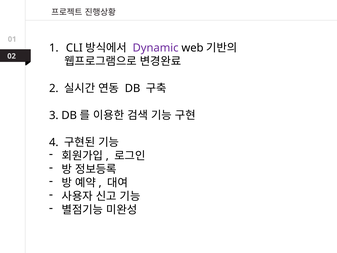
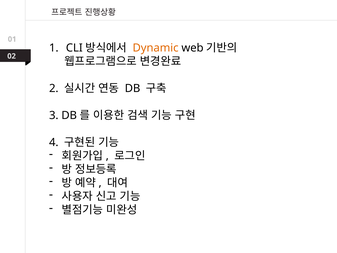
Dynamic colour: purple -> orange
